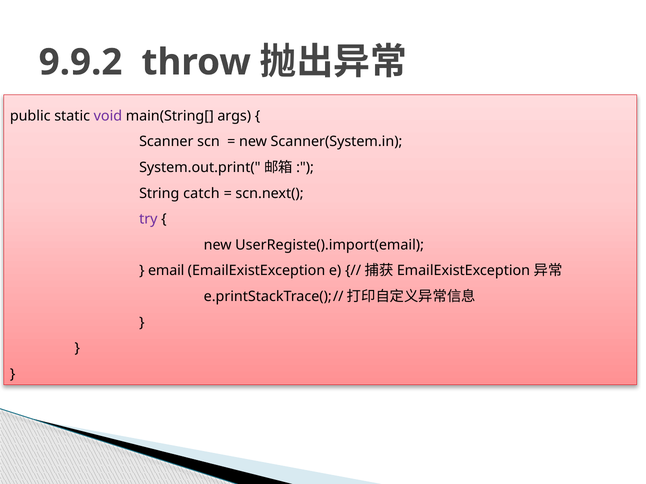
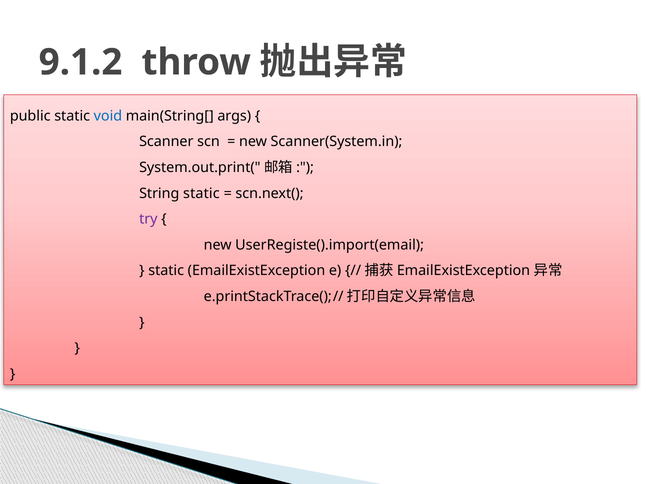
9.9.2: 9.9.2 -> 9.1.2
void colour: purple -> blue
String catch: catch -> static
email at (166, 271): email -> static
